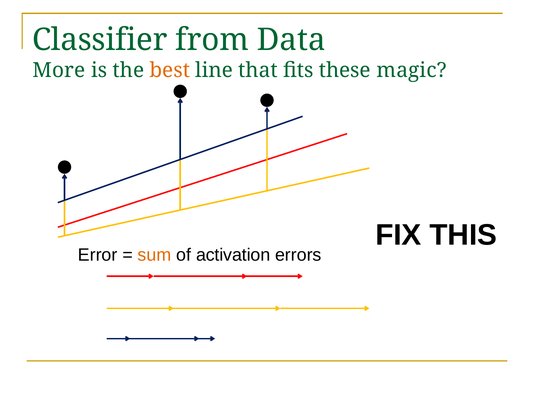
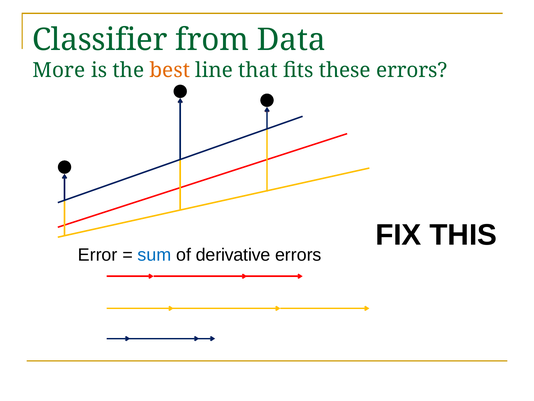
these magic: magic -> errors
sum colour: orange -> blue
activation: activation -> derivative
